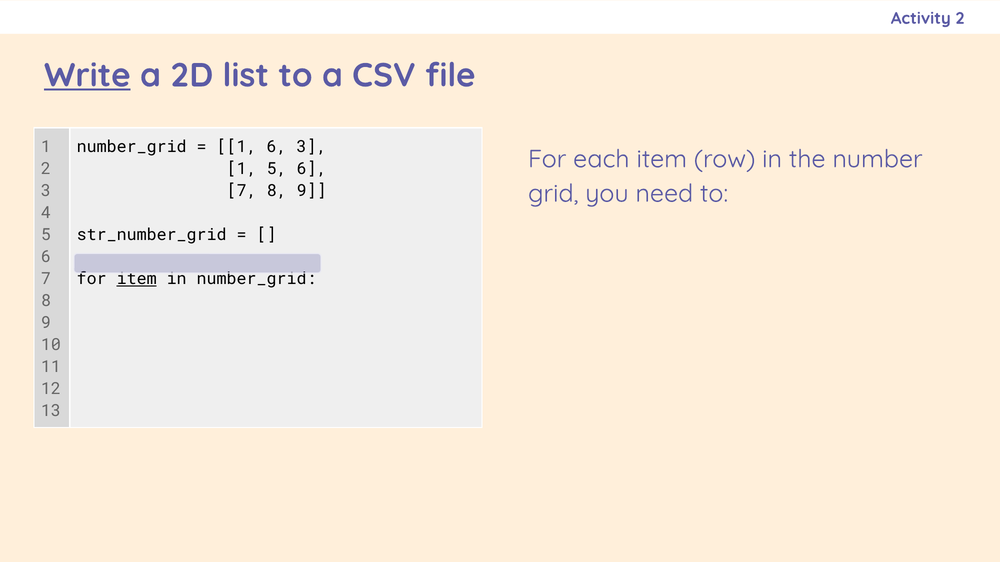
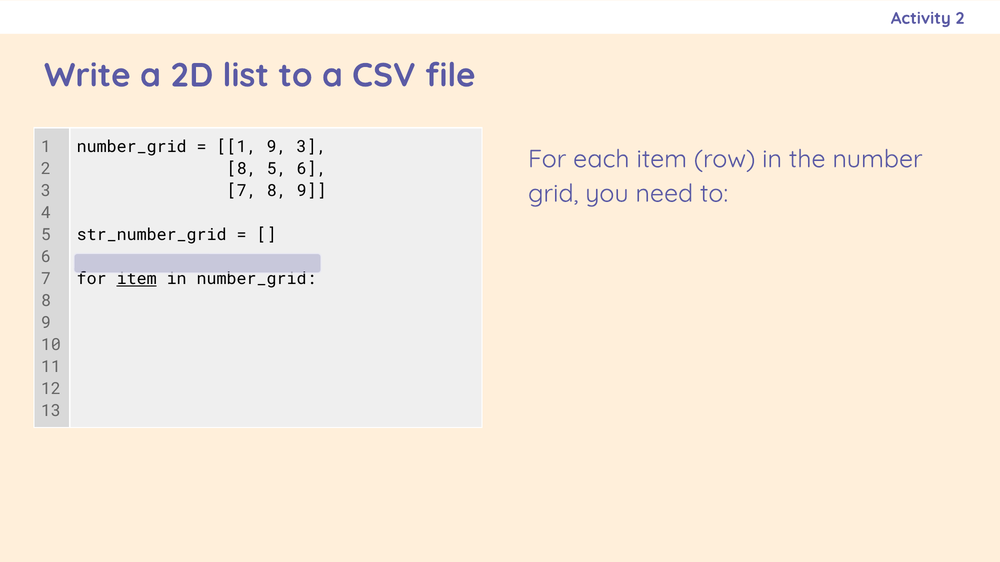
Write underline: present -> none
1 6: 6 -> 9
1 at (242, 169): 1 -> 8
